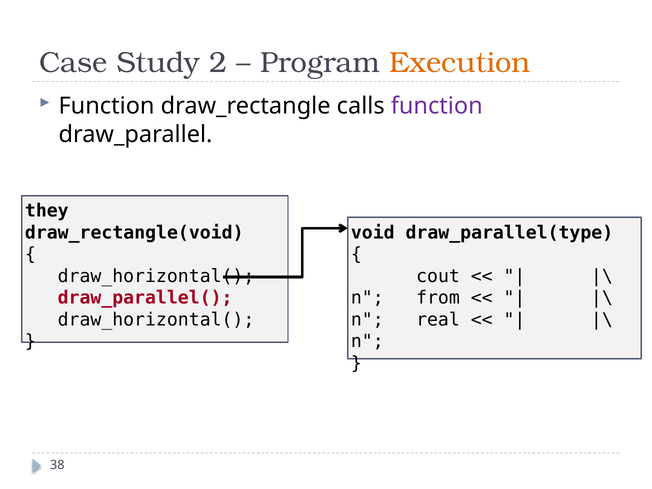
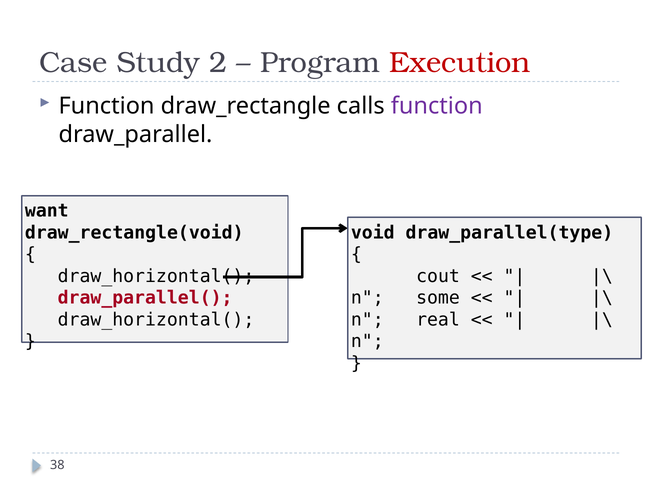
Execution colour: orange -> red
they: they -> want
from: from -> some
